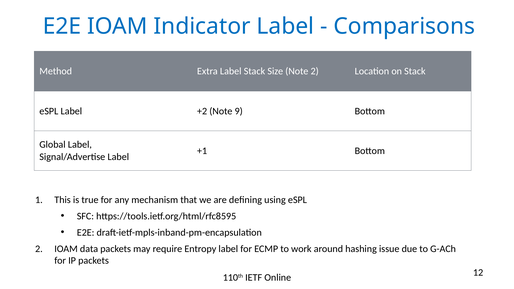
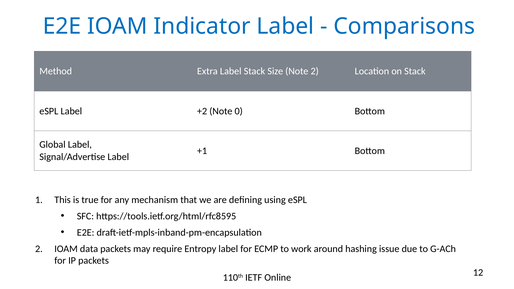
9: 9 -> 0
